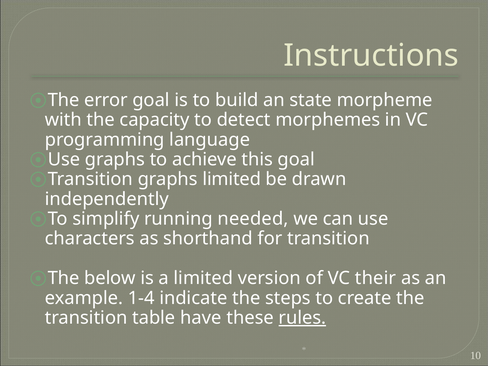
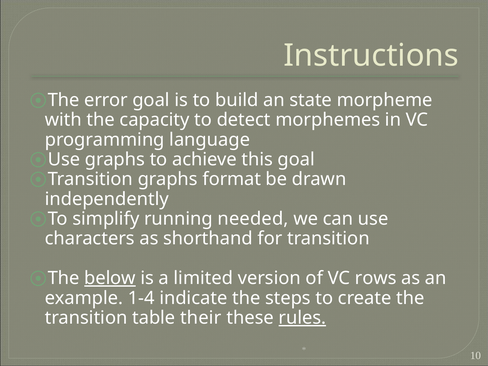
graphs limited: limited -> format
below underline: none -> present
their: their -> rows
have: have -> their
